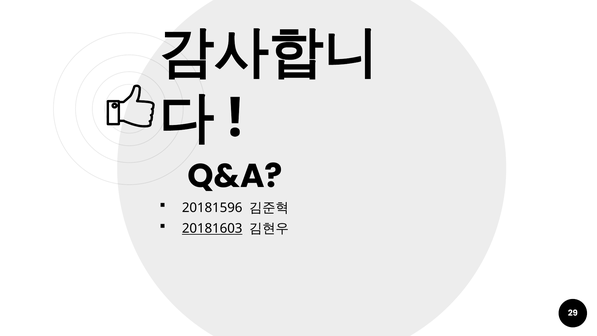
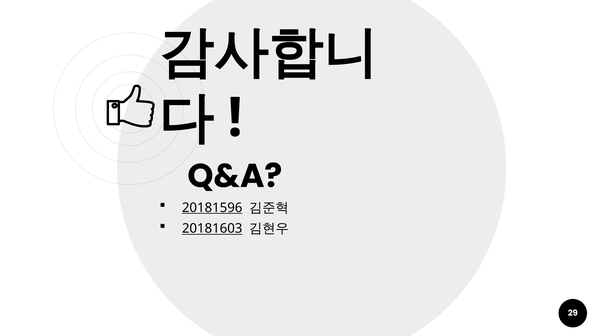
20181596 underline: none -> present
